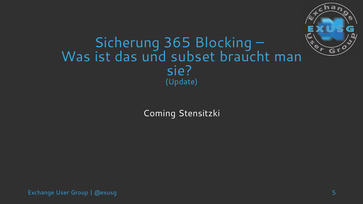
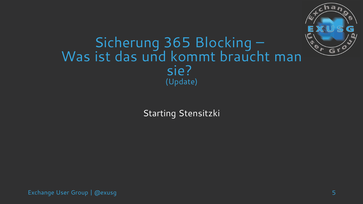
subset: subset -> kommt
Coming: Coming -> Starting
